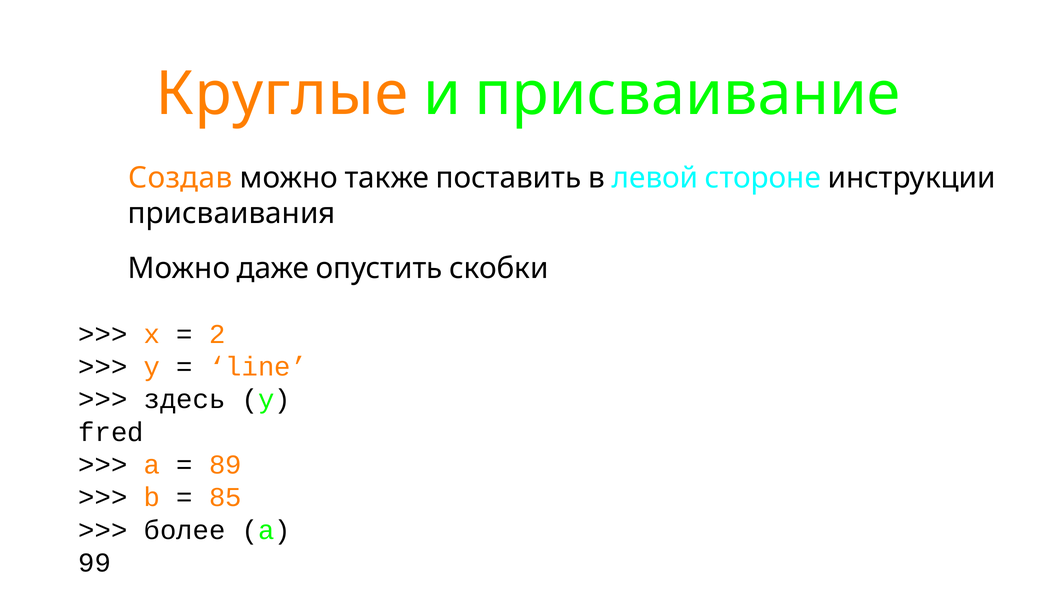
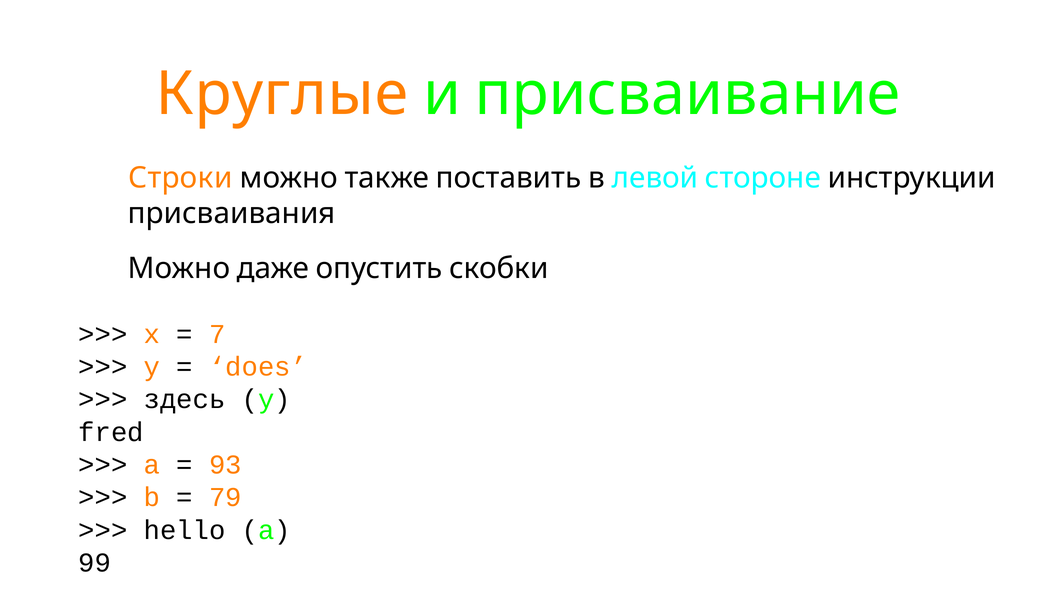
Создав: Создав -> Строки
2: 2 -> 7
line: line -> does
89: 89 -> 93
85: 85 -> 79
более: более -> hello
